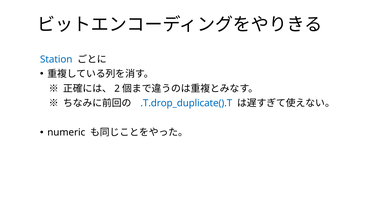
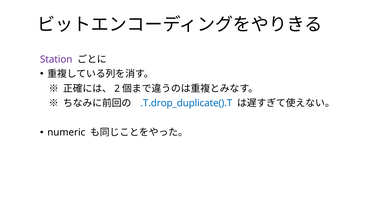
Station colour: blue -> purple
